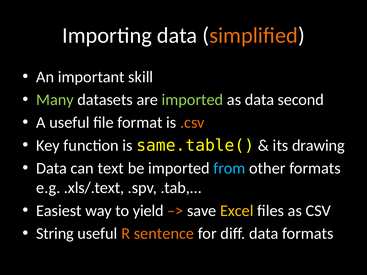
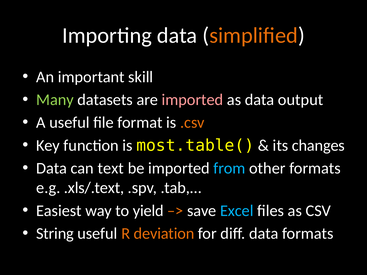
imported at (192, 100) colour: light green -> pink
second: second -> output
same.table(: same.table( -> most.table(
drawing: drawing -> changes
Excel colour: yellow -> light blue
sentence: sentence -> deviation
